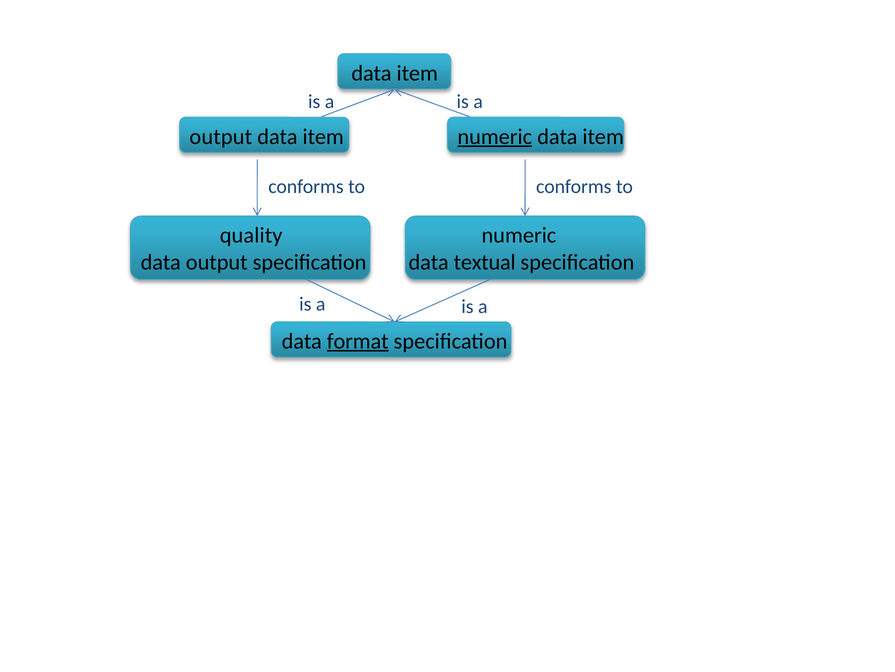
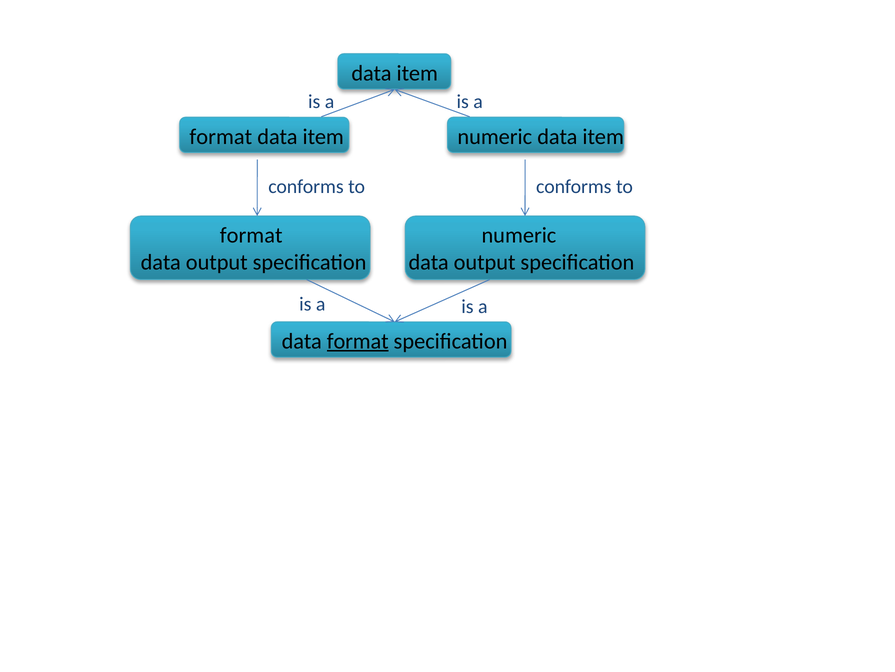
output at (221, 136): output -> format
numeric at (495, 136) underline: present -> none
quality at (251, 235): quality -> format
textual at (485, 262): textual -> output
